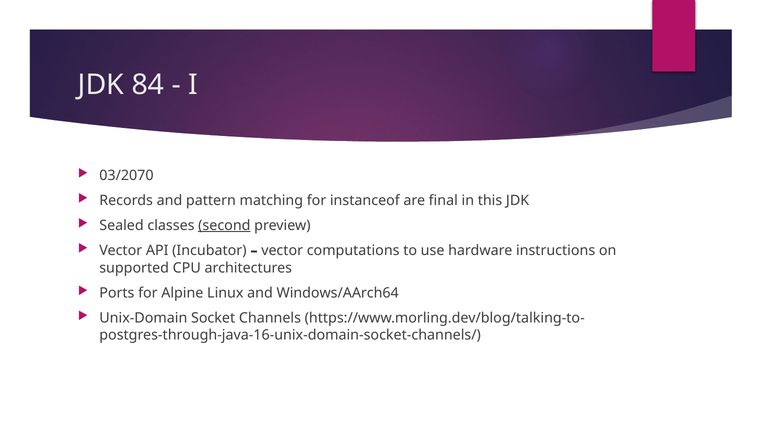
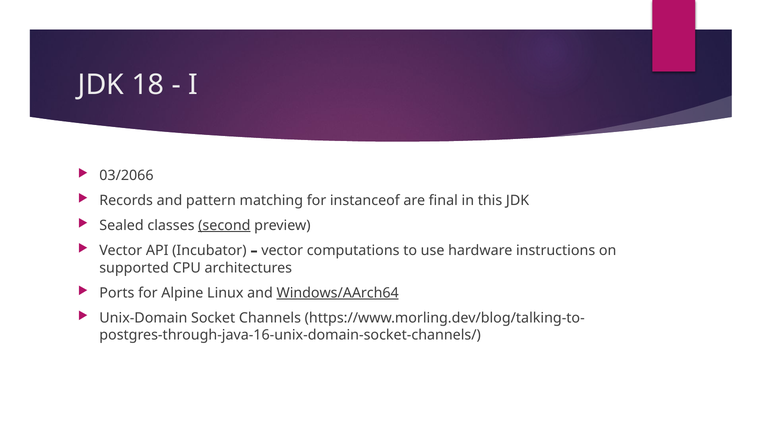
84: 84 -> 18
03/2070: 03/2070 -> 03/2066
Windows/AArch64 underline: none -> present
